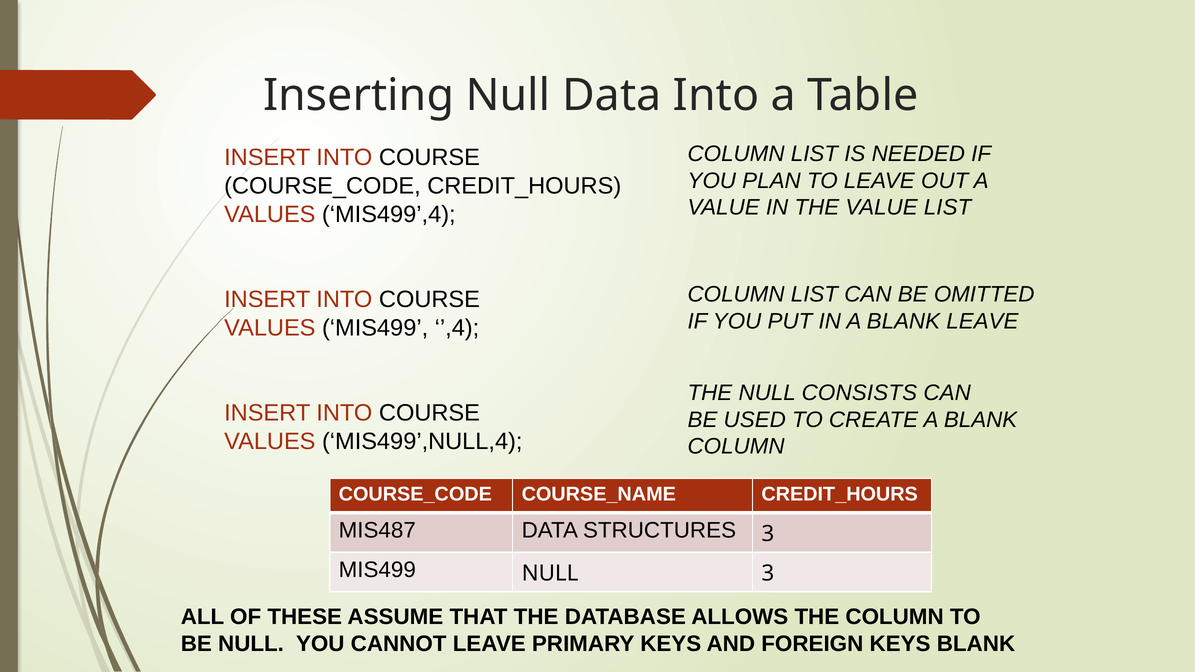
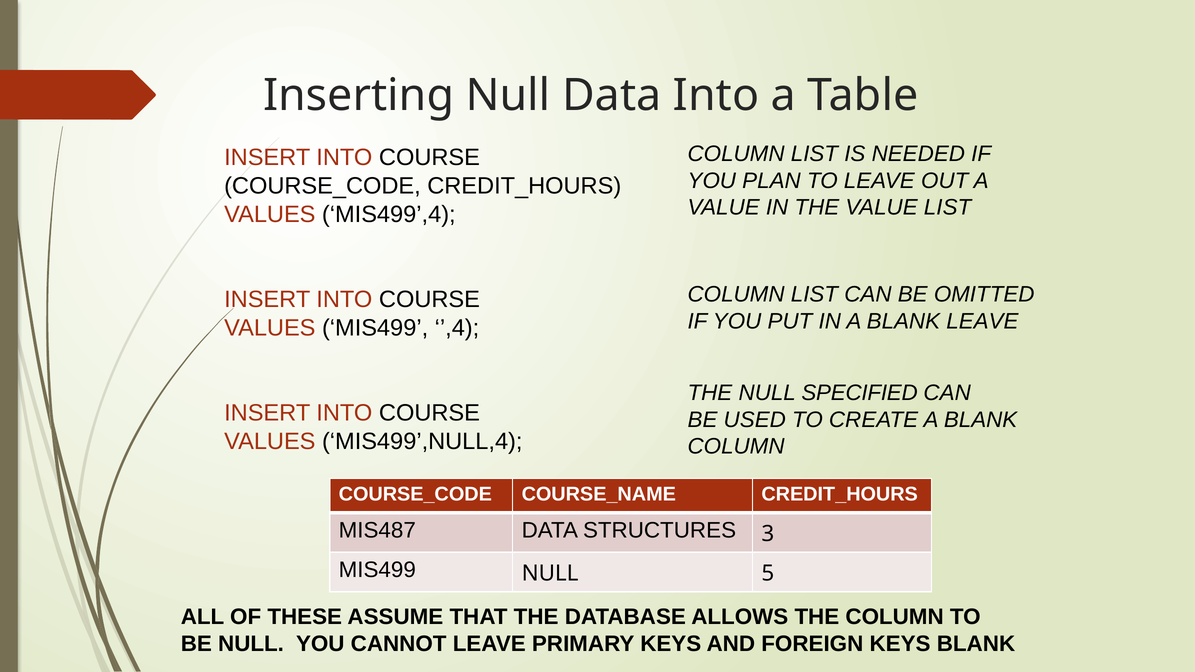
CONSISTS: CONSISTS -> SPECIFIED
NULL 3: 3 -> 5
